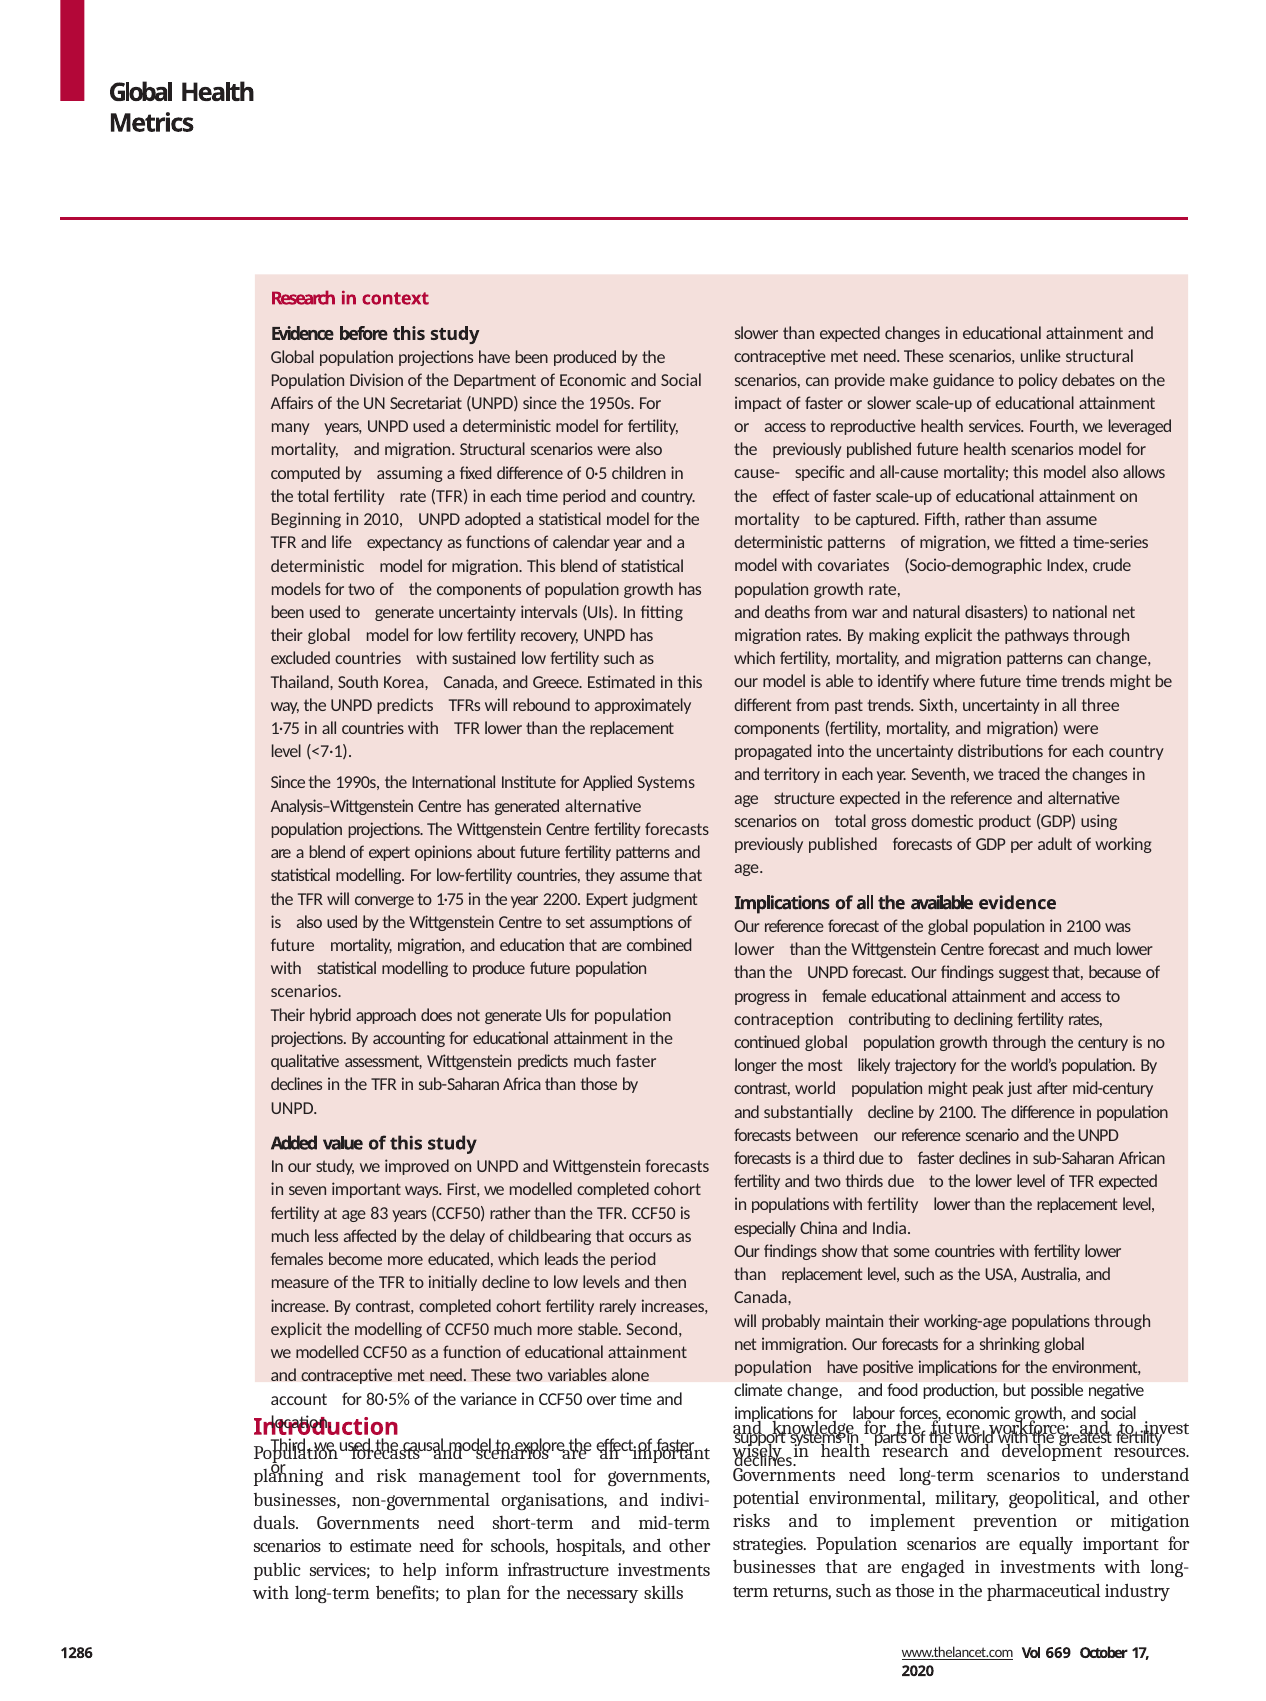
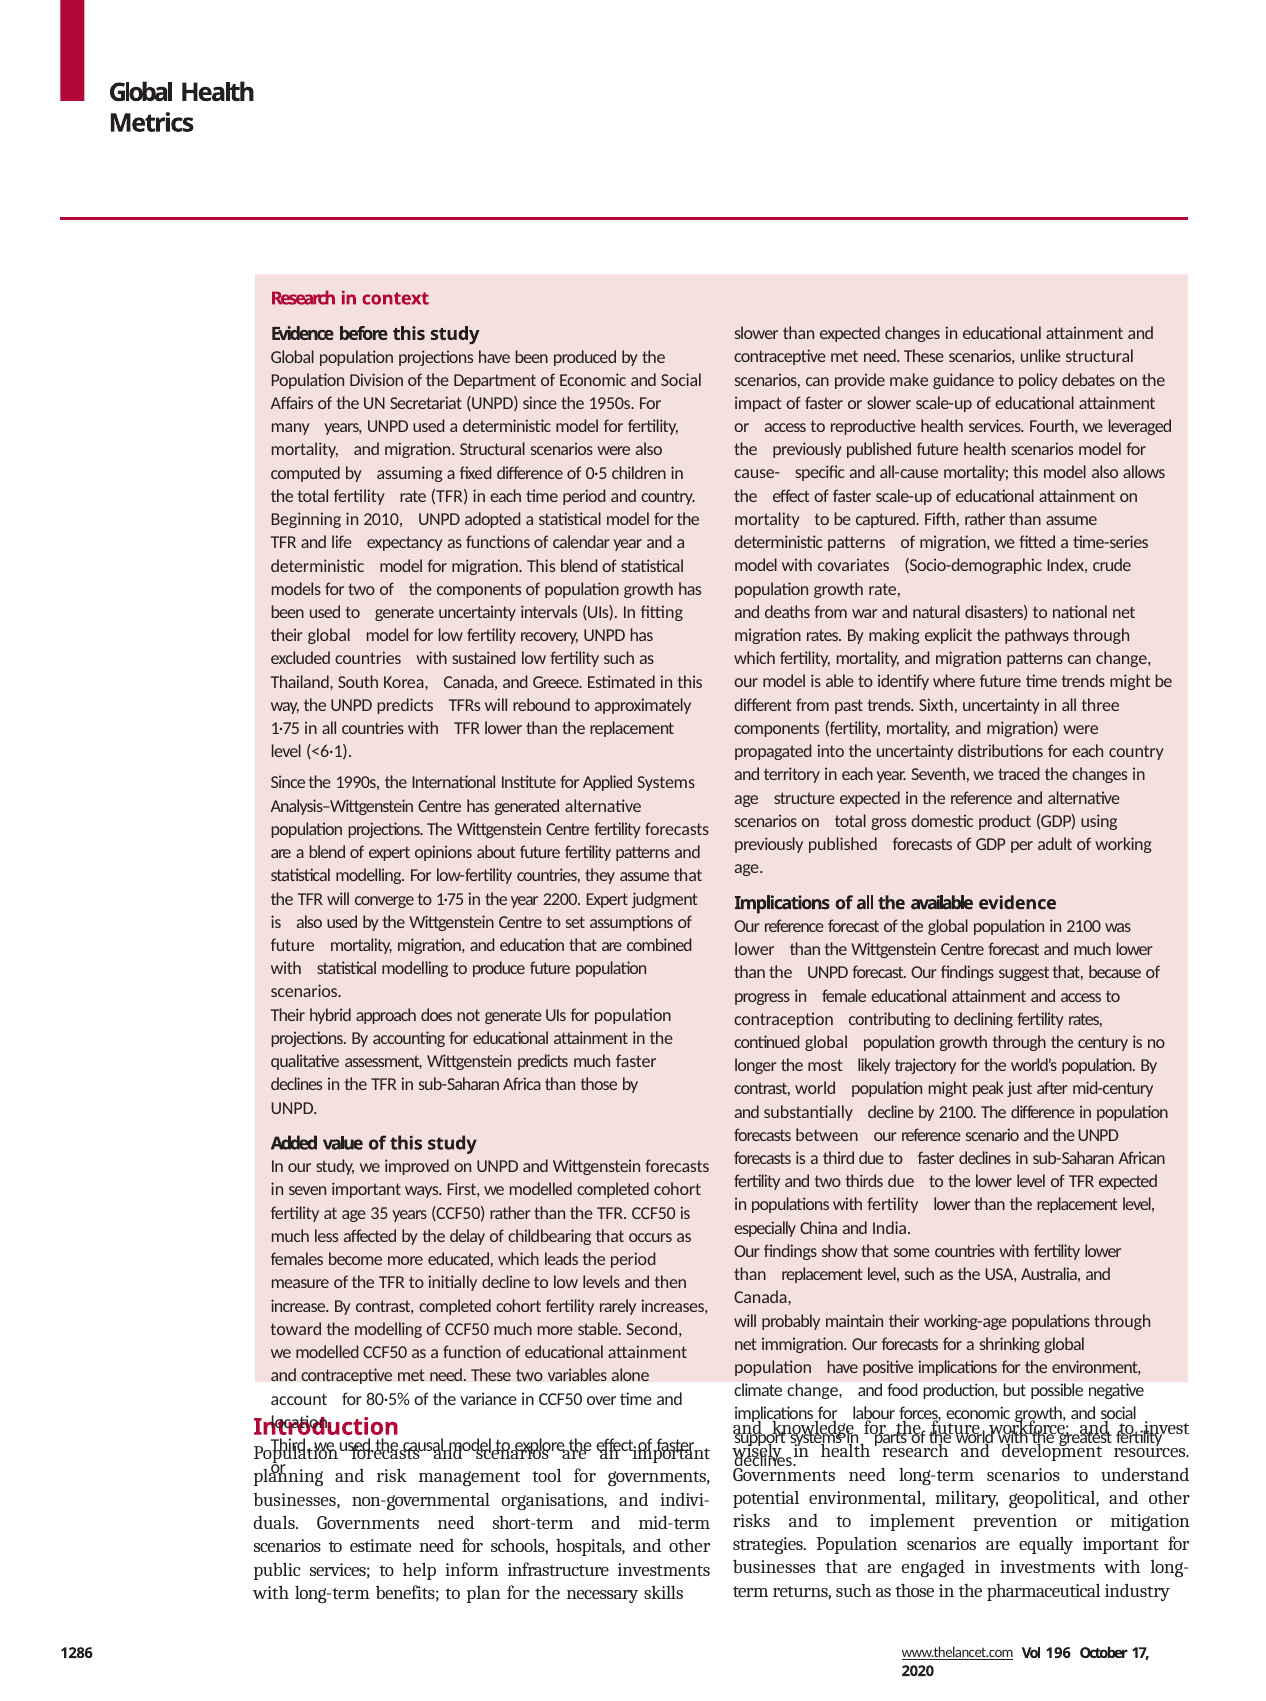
<7·1: <7·1 -> <6·1
83: 83 -> 35
explicit at (296, 1329): explicit -> toward
669: 669 -> 196
